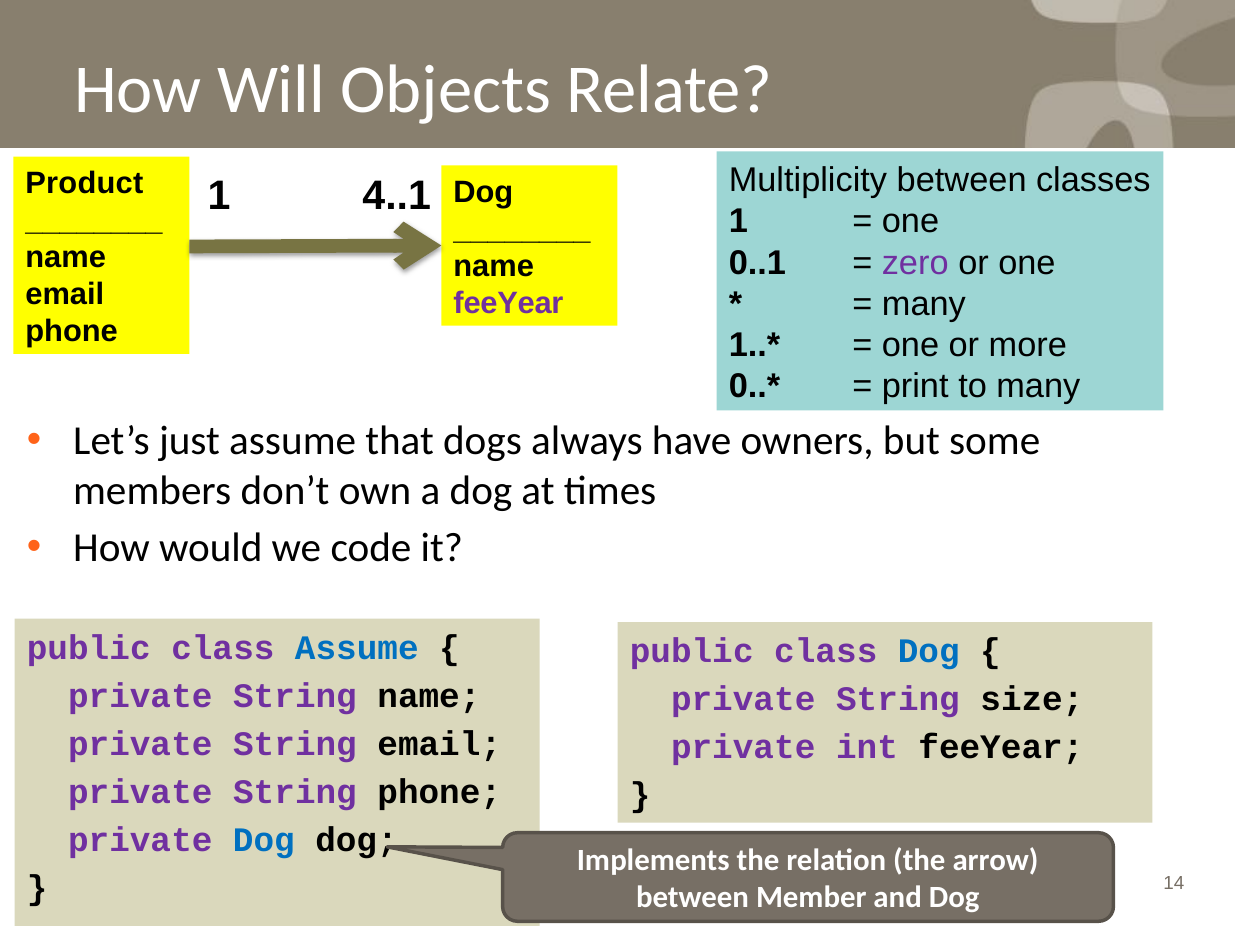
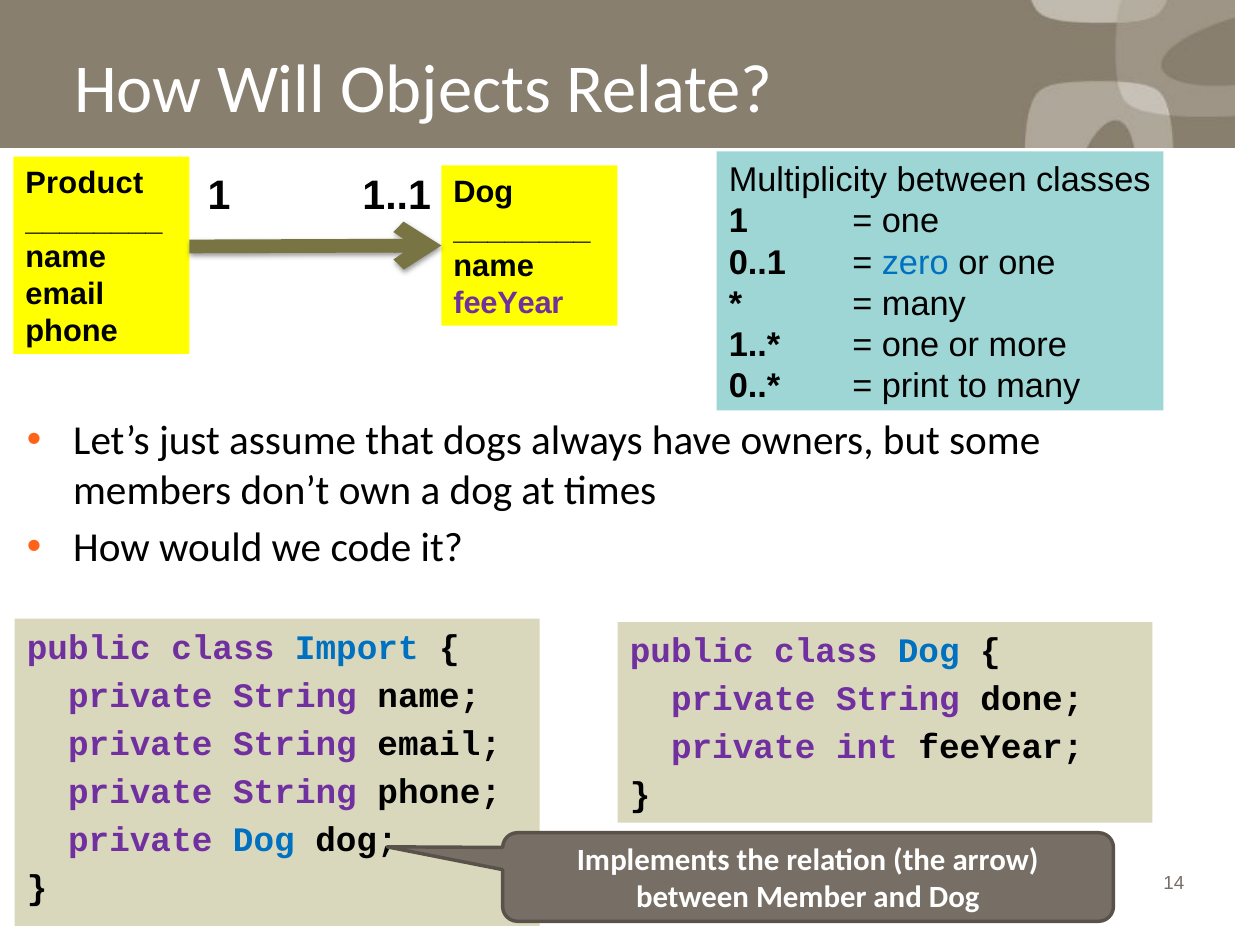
4..1: 4..1 -> 1..1
zero colour: purple -> blue
class Assume: Assume -> Import
size: size -> done
